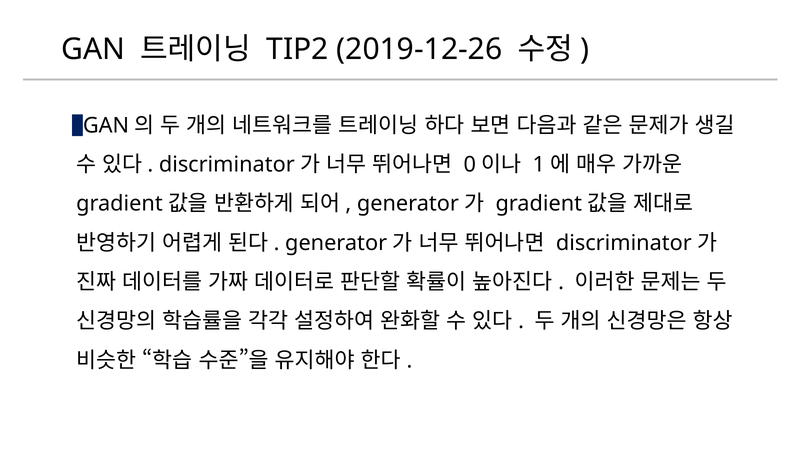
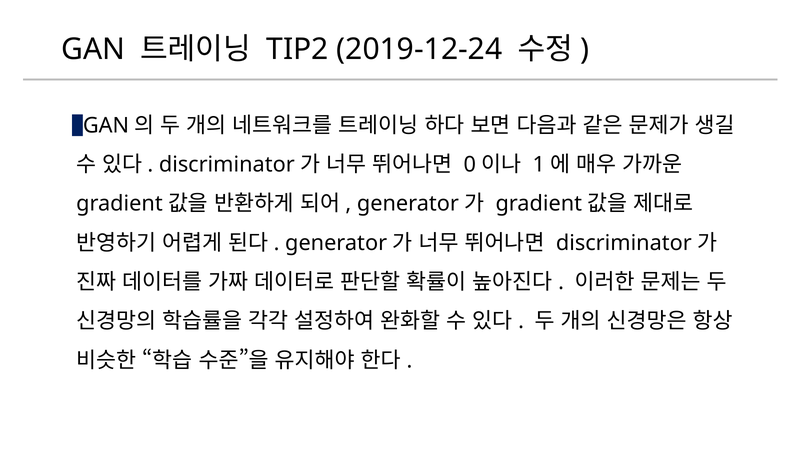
2019-12-26: 2019-12-26 -> 2019-12-24
